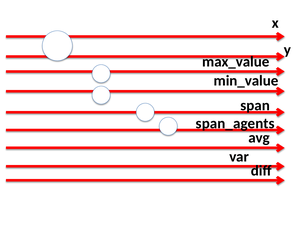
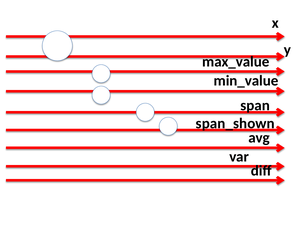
span_agents: span_agents -> span_shown
